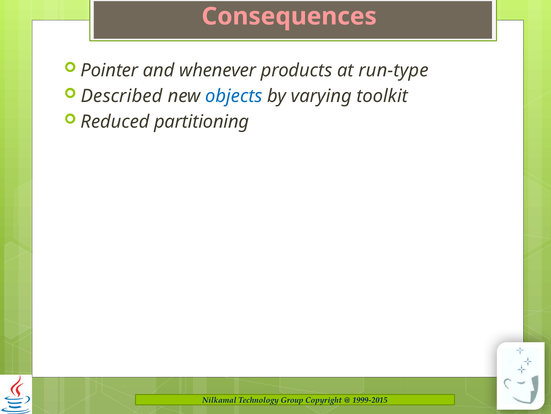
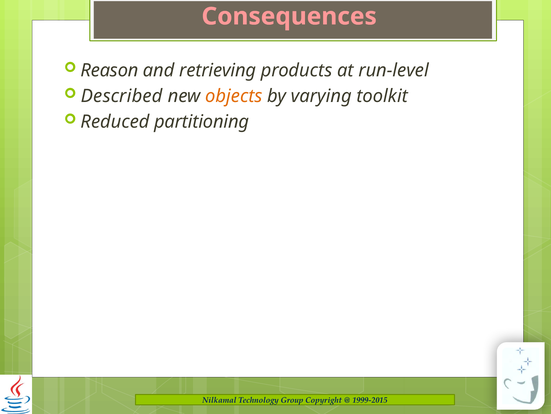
Pointer: Pointer -> Reason
whenever: whenever -> retrieving
run-type: run-type -> run-level
objects colour: blue -> orange
